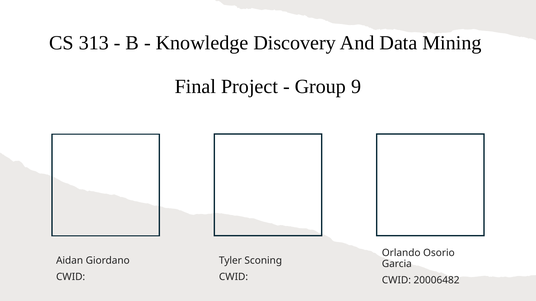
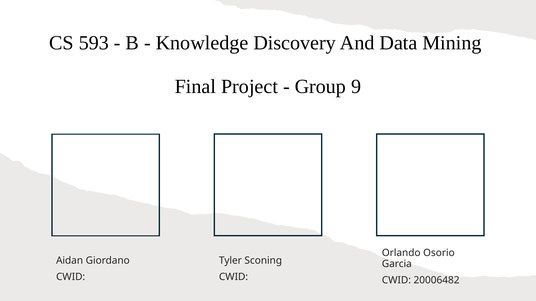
313: 313 -> 593
